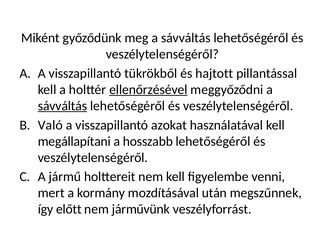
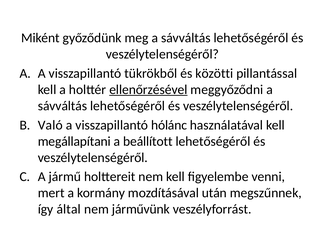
hajtott: hajtott -> közötti
sávváltás at (62, 106) underline: present -> none
azokat: azokat -> hólánc
hosszabb: hosszabb -> beállított
előtt: előtt -> által
